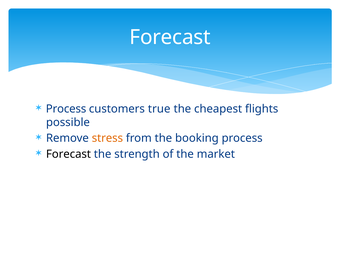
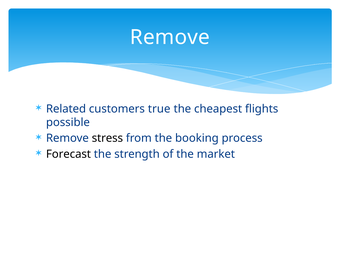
Forecast at (170, 37): Forecast -> Remove
Process at (66, 109): Process -> Related
stress colour: orange -> black
